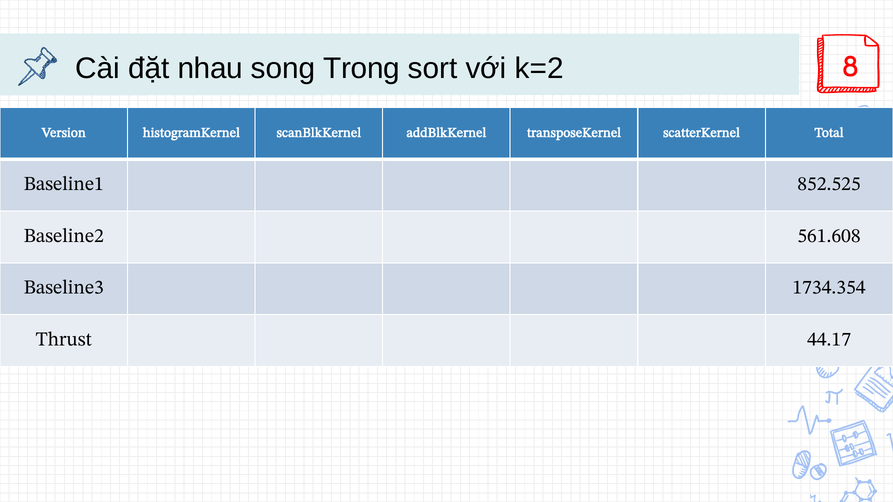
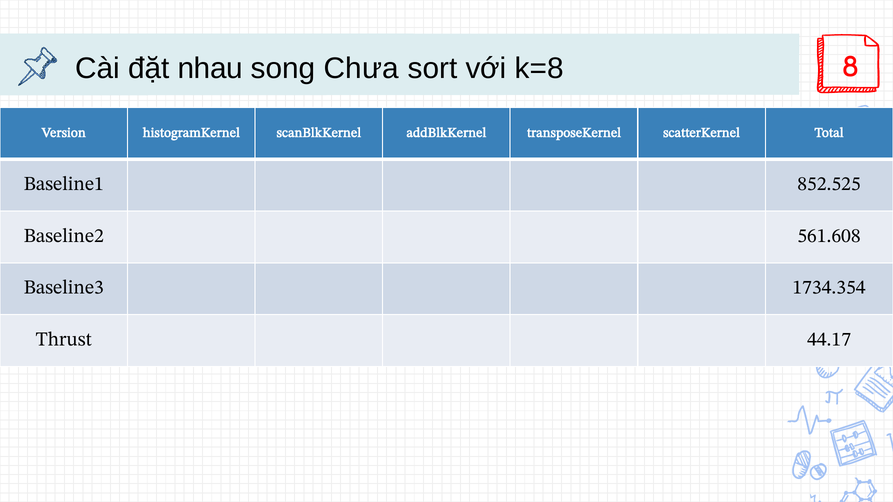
Trong: Trong -> Chưa
k=2: k=2 -> k=8
